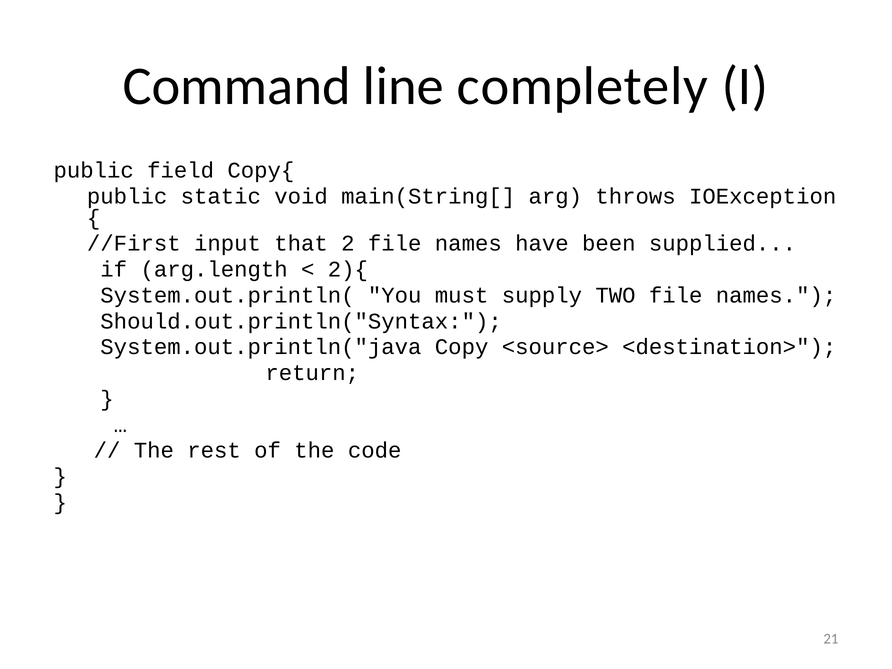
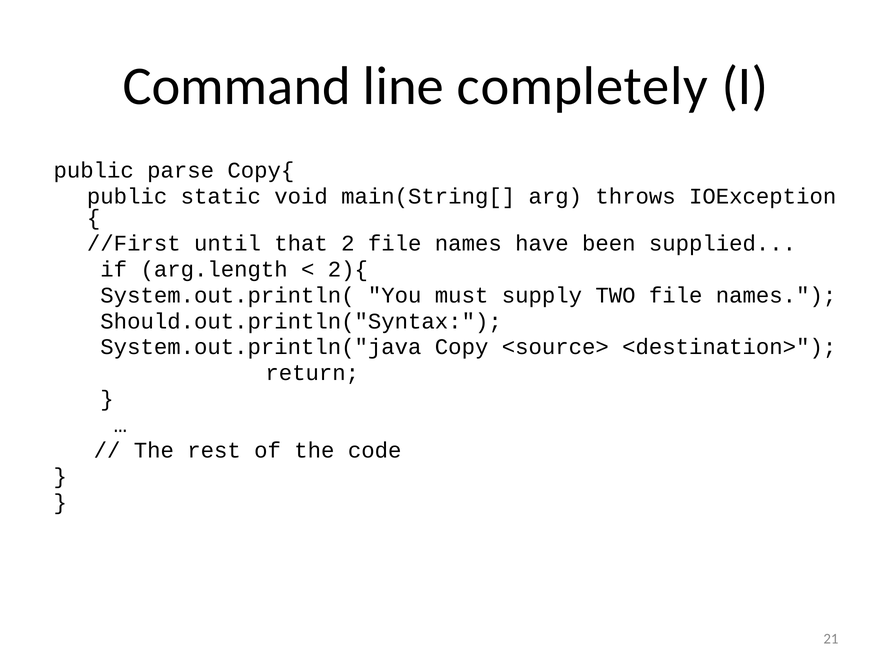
field: field -> parse
input: input -> until
